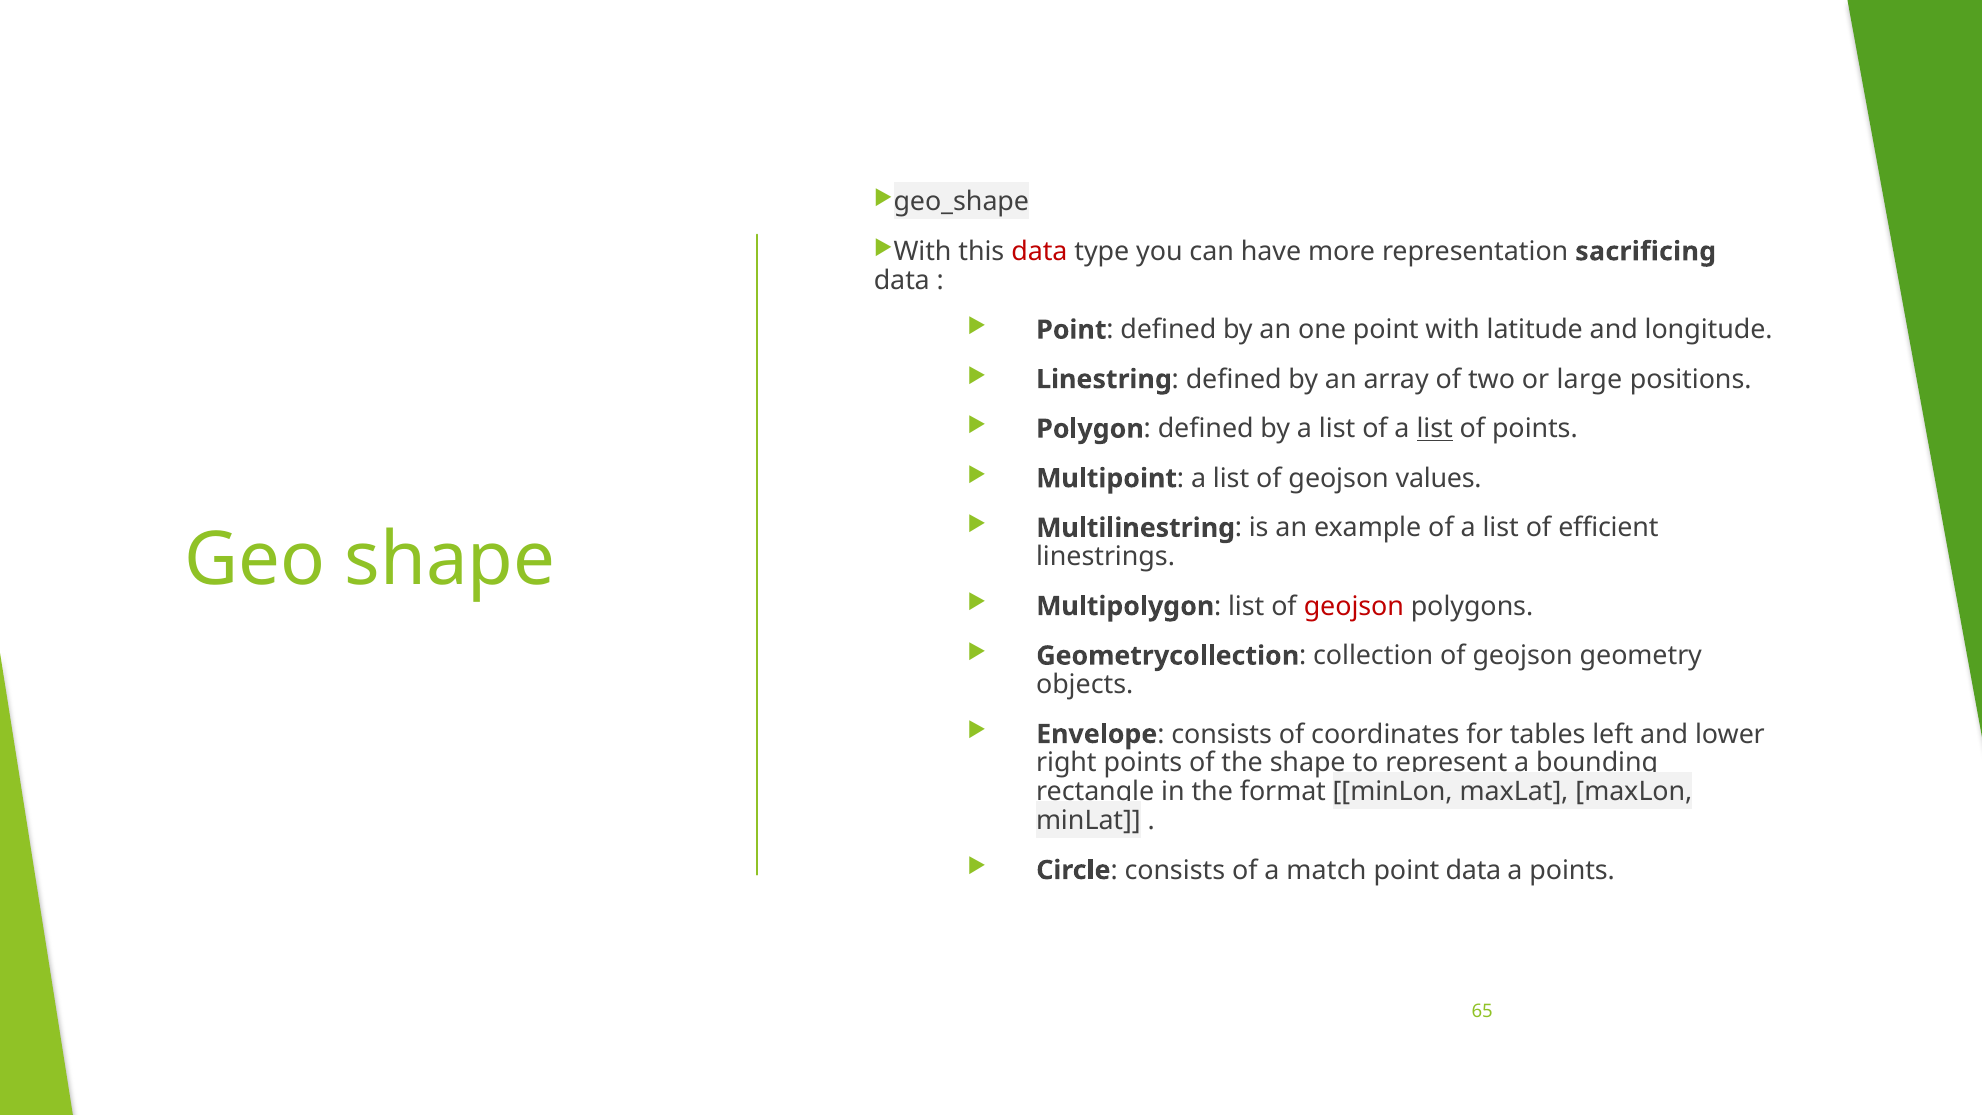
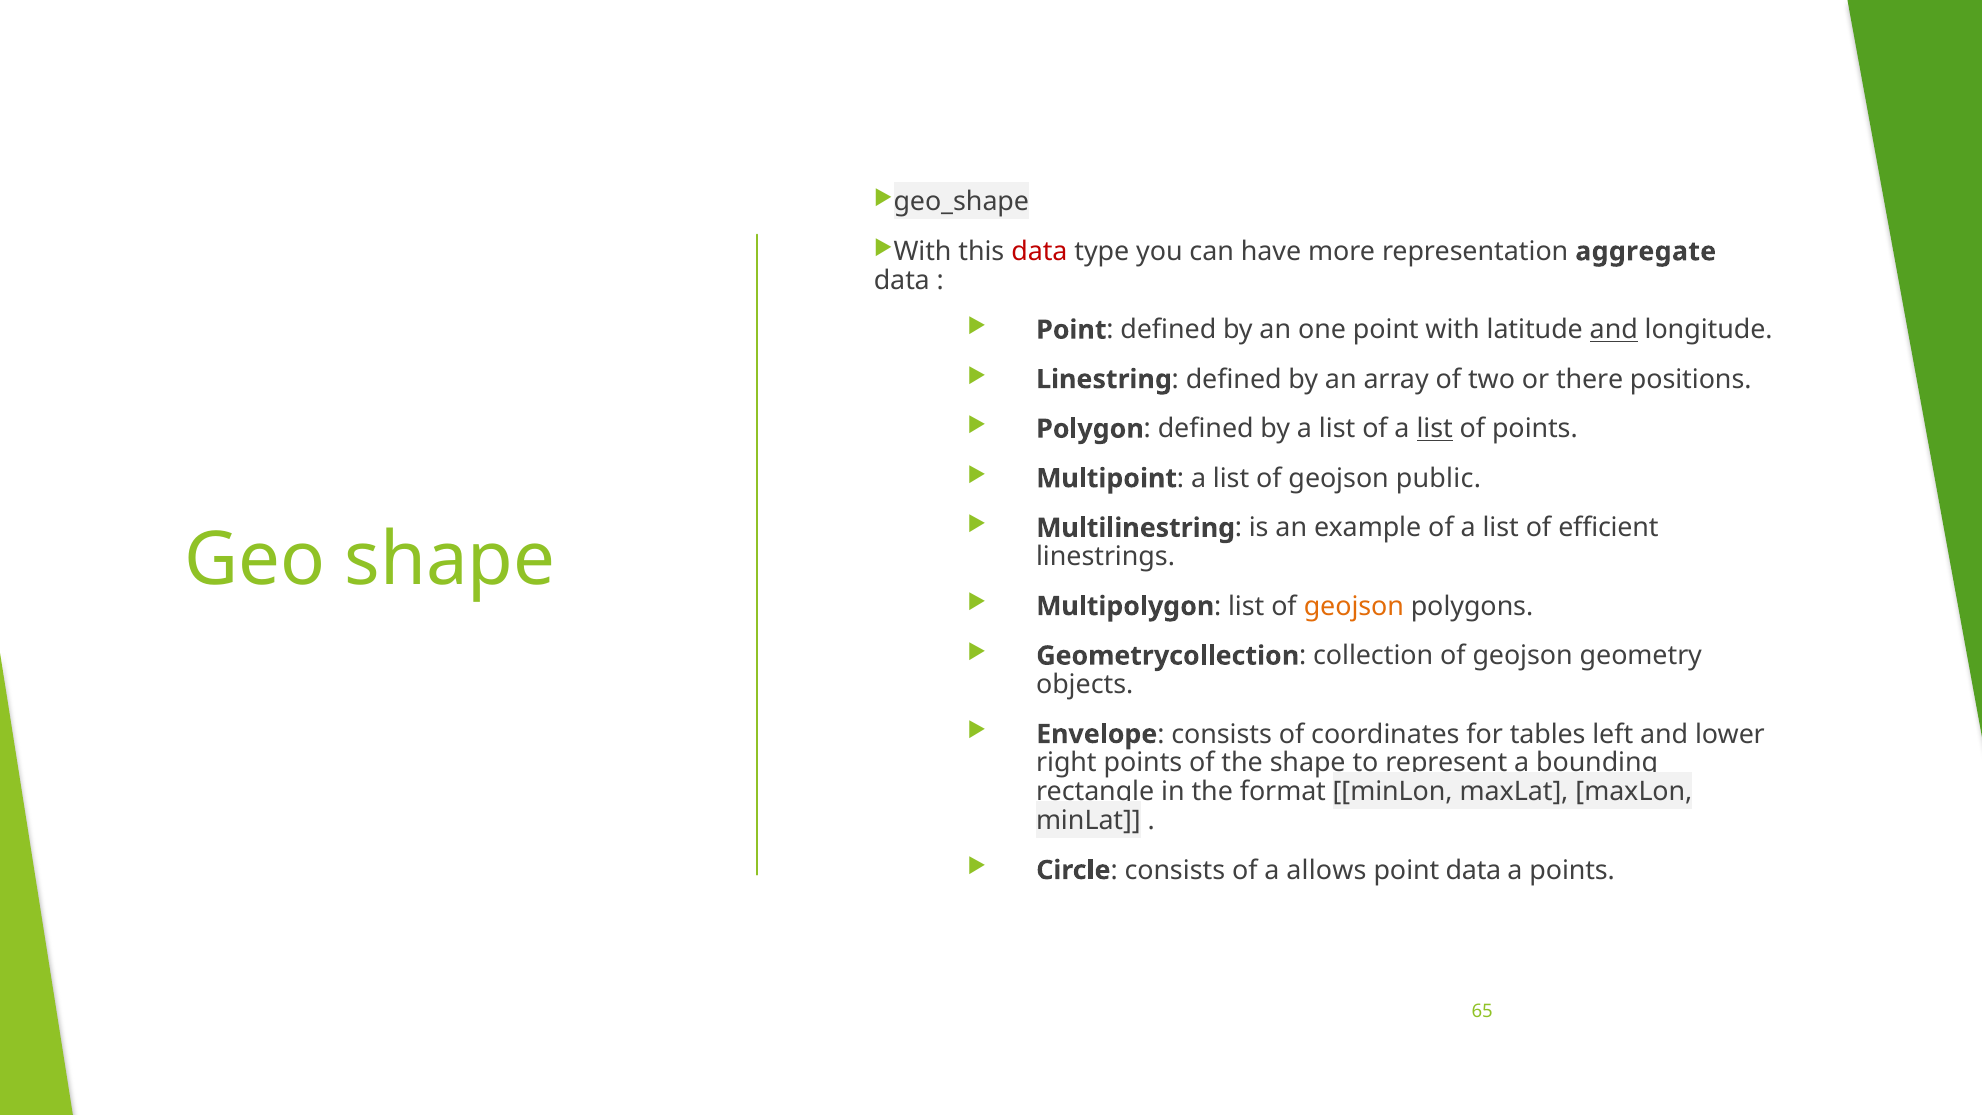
sacrificing: sacrificing -> aggregate
and at (1614, 330) underline: none -> present
large: large -> there
values: values -> public
geojson at (1354, 606) colour: red -> orange
match: match -> allows
